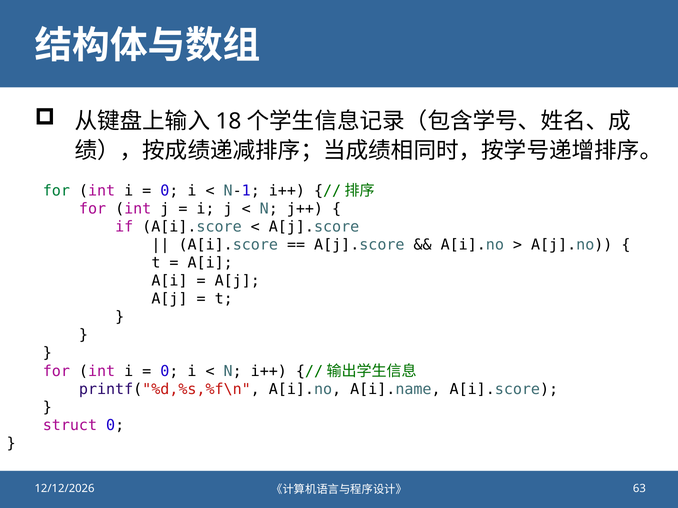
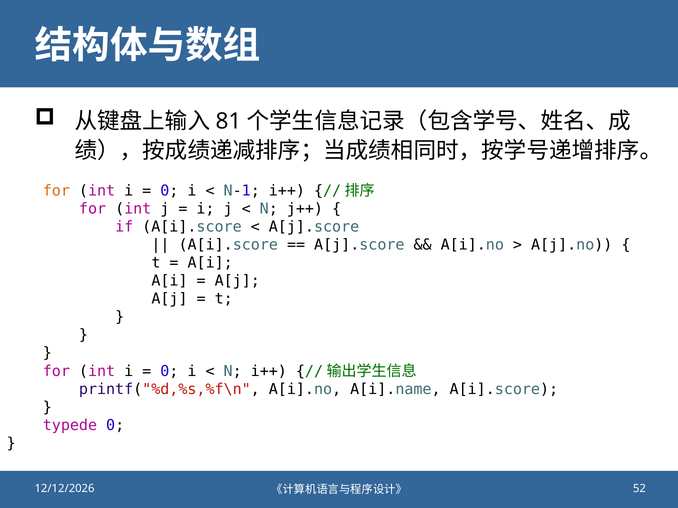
18: 18 -> 81
for at (56, 191) colour: green -> orange
struct: struct -> typede
63: 63 -> 52
